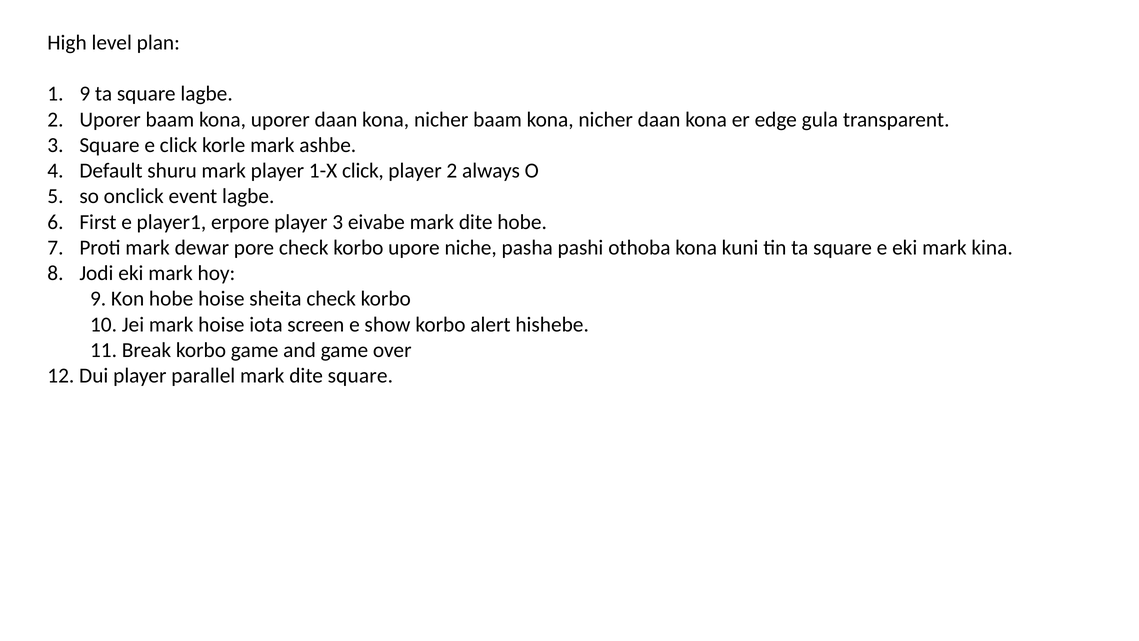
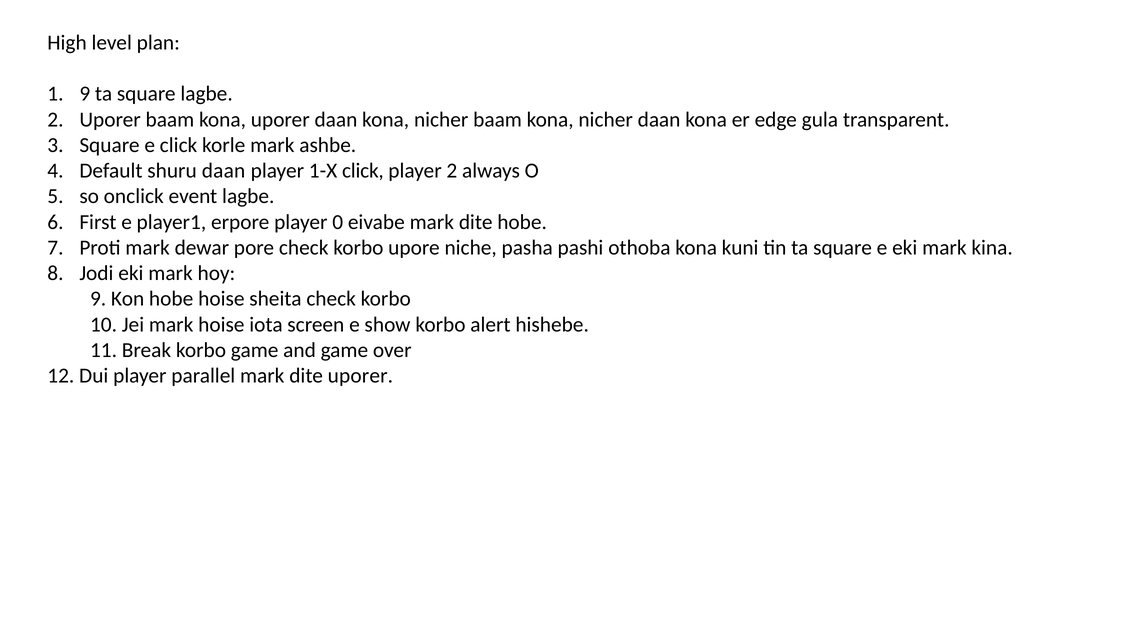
shuru mark: mark -> daan
player 3: 3 -> 0
dite square: square -> uporer
